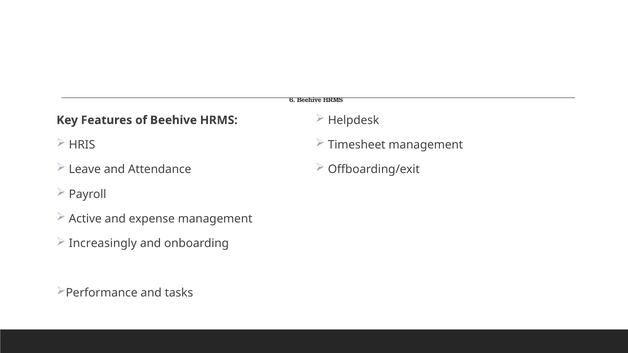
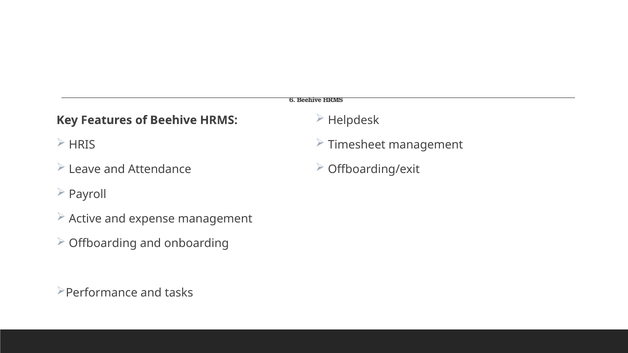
Increasingly: Increasingly -> Offboarding
